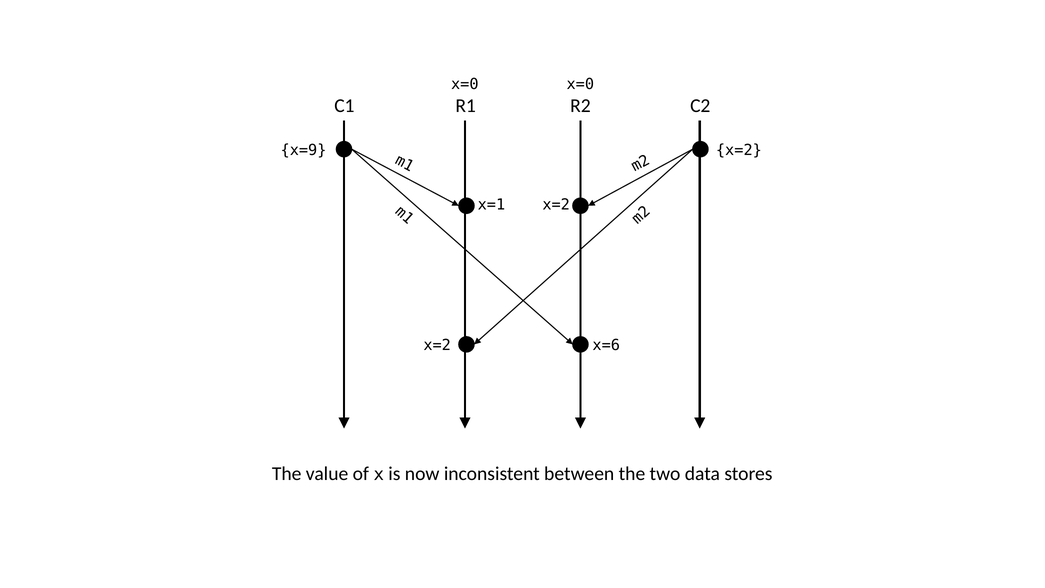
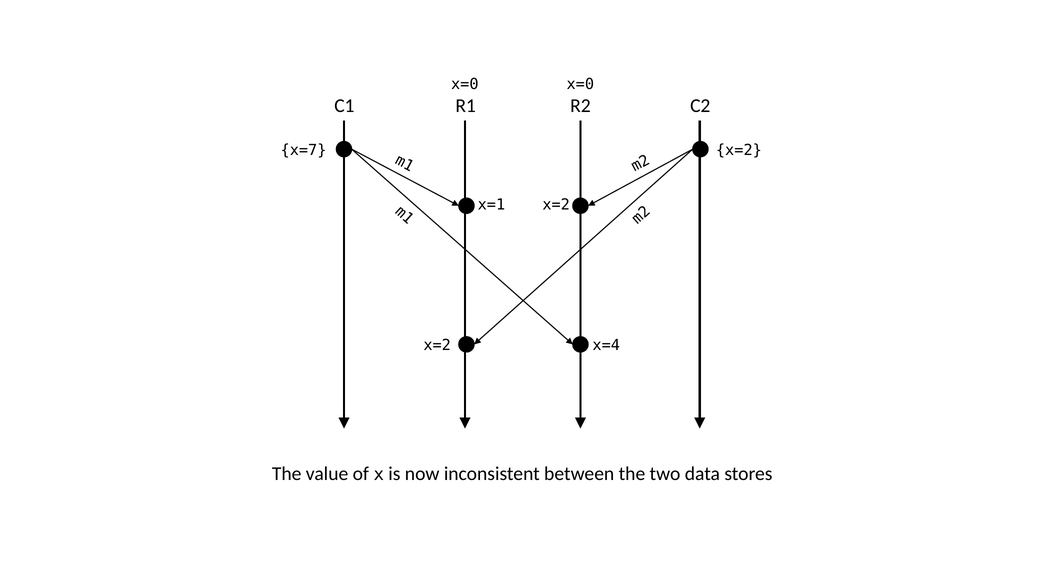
x=9: x=9 -> x=7
x=6: x=6 -> x=4
